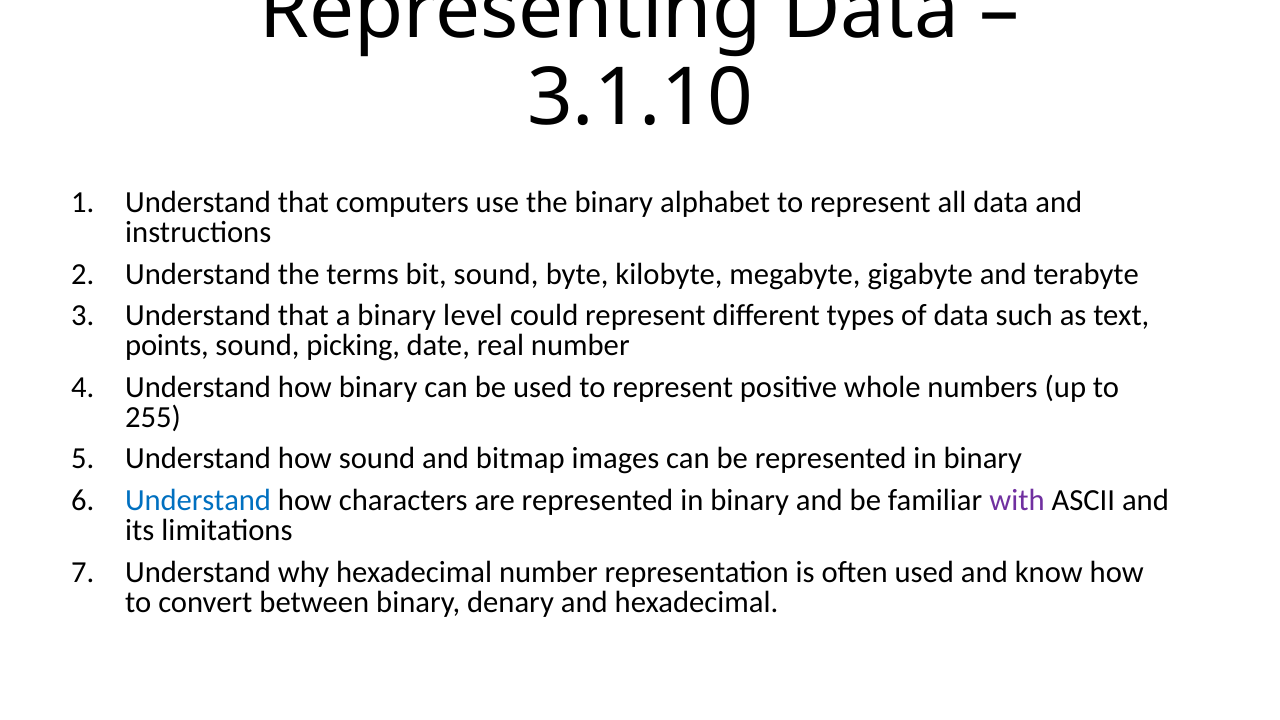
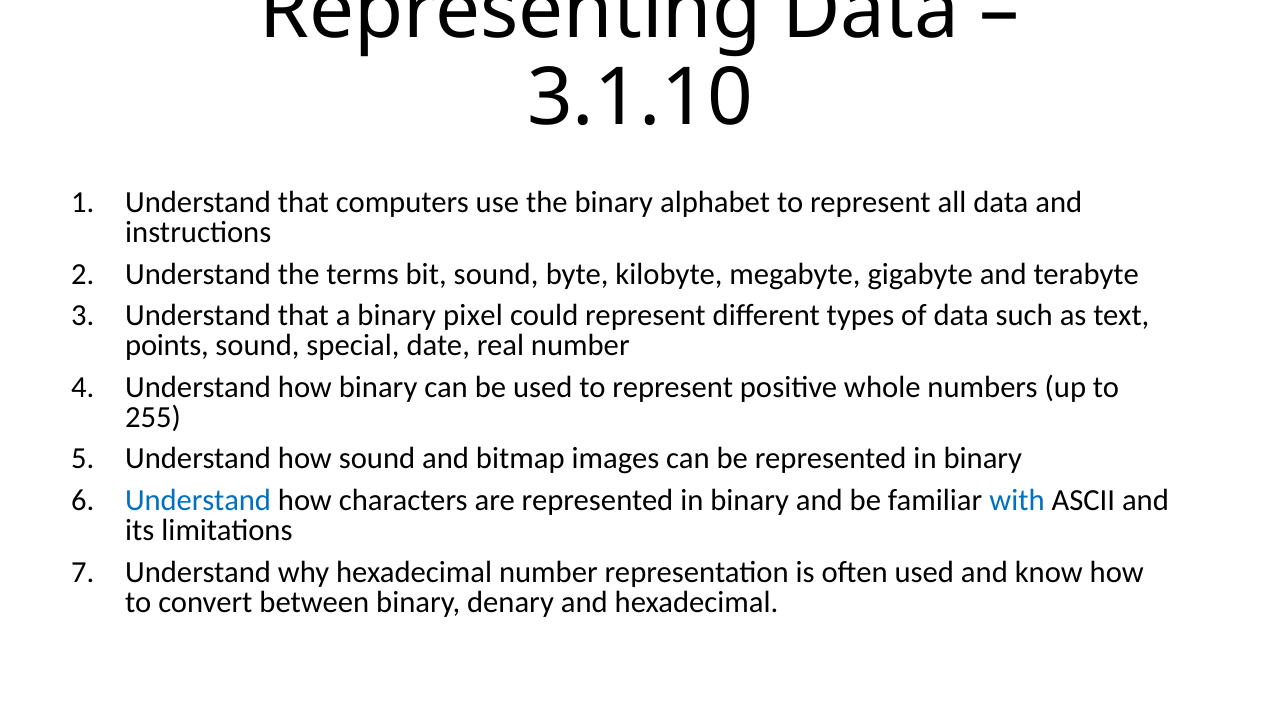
level: level -> pixel
picking: picking -> special
with colour: purple -> blue
